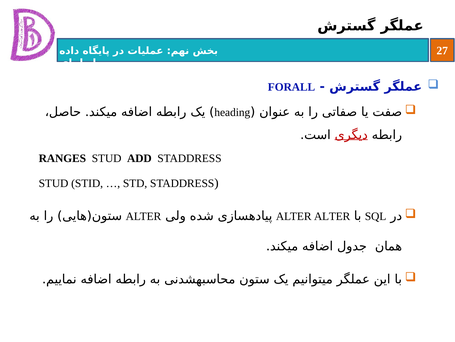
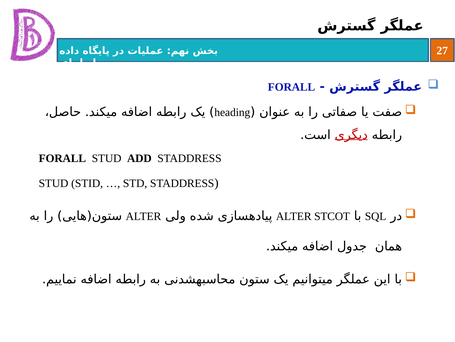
RANGES at (62, 158): RANGES -> FORALL
ALTER ALTER: ALTER -> STCOT
